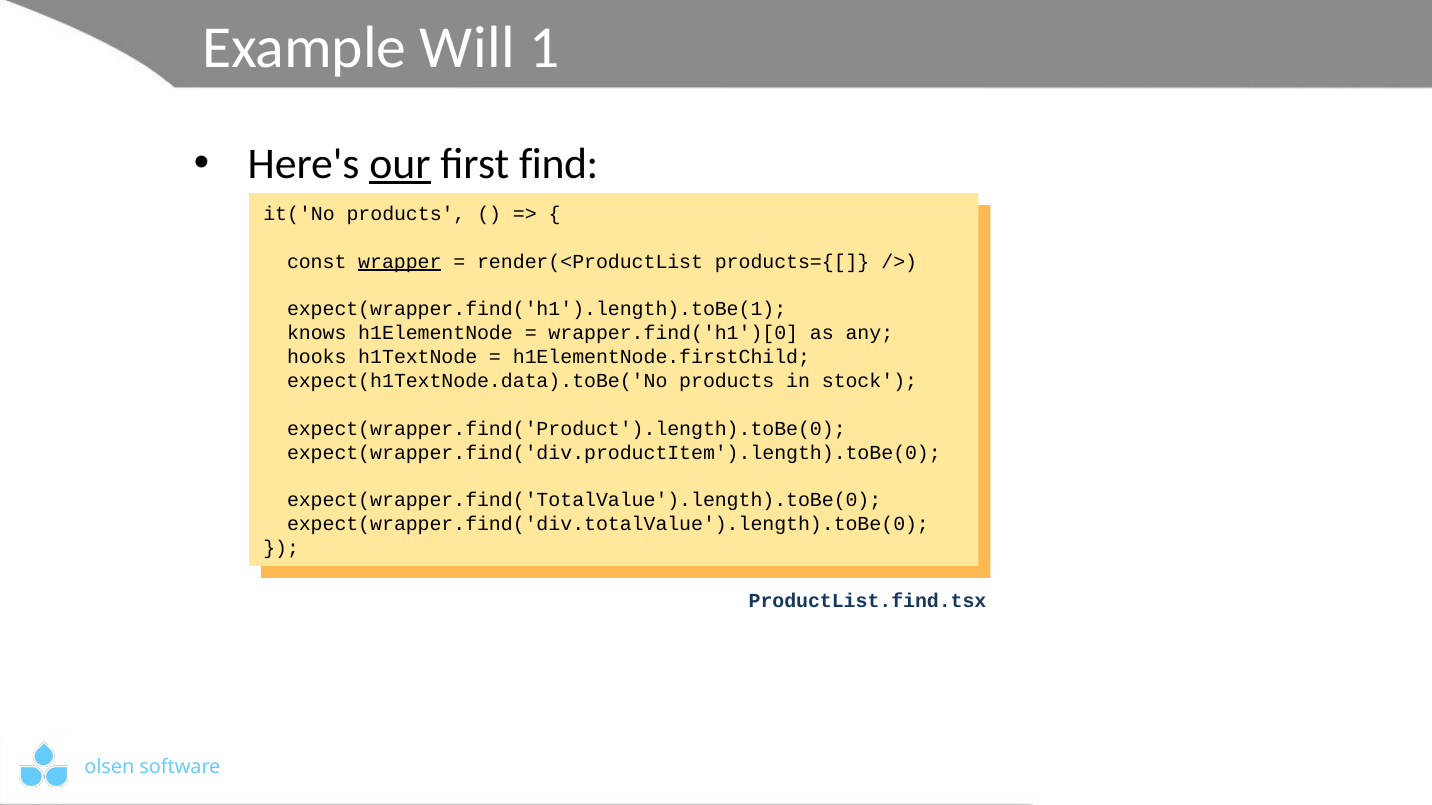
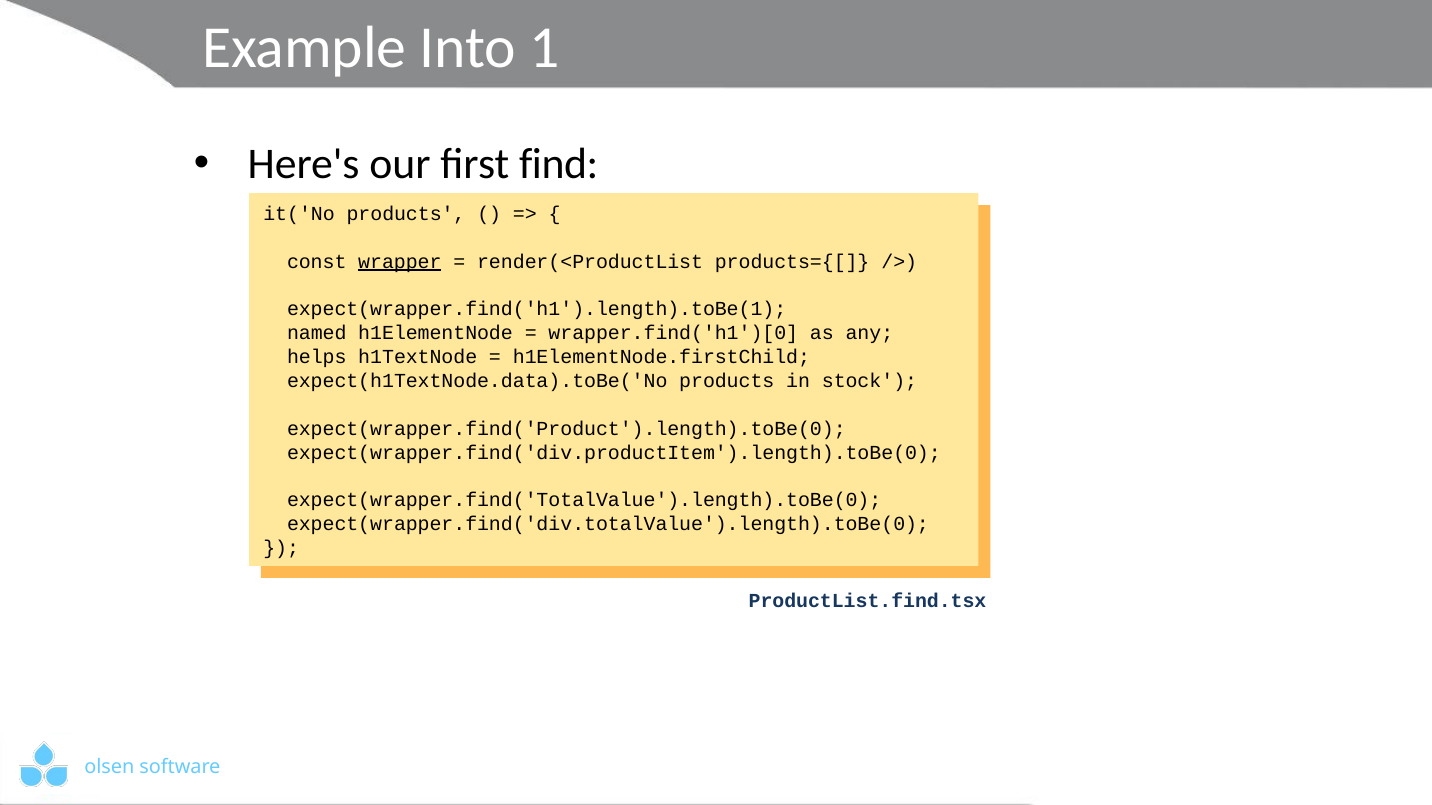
Will: Will -> Into
our underline: present -> none
knows: knows -> named
hooks: hooks -> helps
